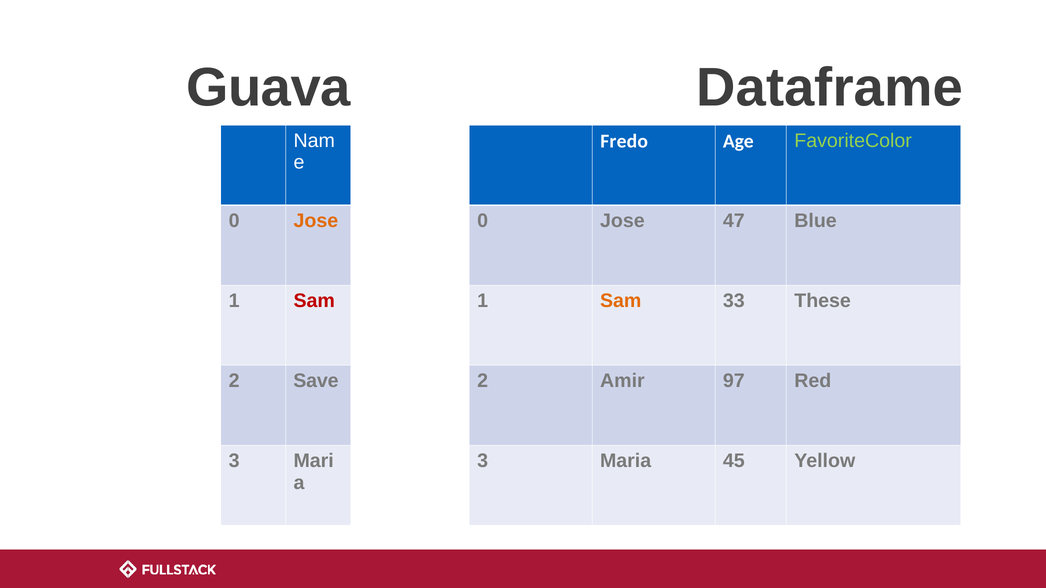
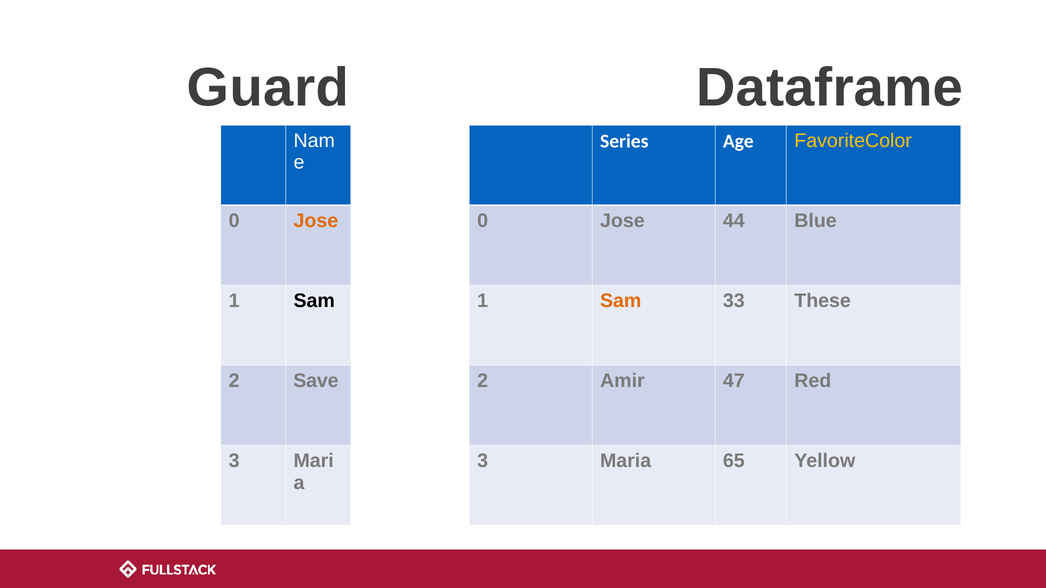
Guava: Guava -> Guard
Fredo: Fredo -> Series
FavoriteColor colour: light green -> yellow
47: 47 -> 44
Sam at (314, 301) colour: red -> black
97: 97 -> 47
45: 45 -> 65
